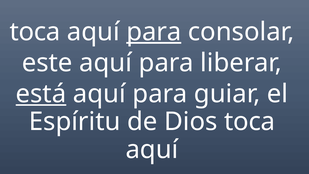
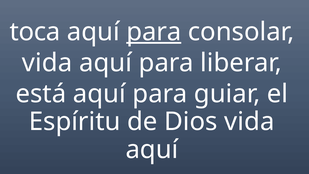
este at (47, 63): este -> vida
está underline: present -> none
Dios toca: toca -> vida
